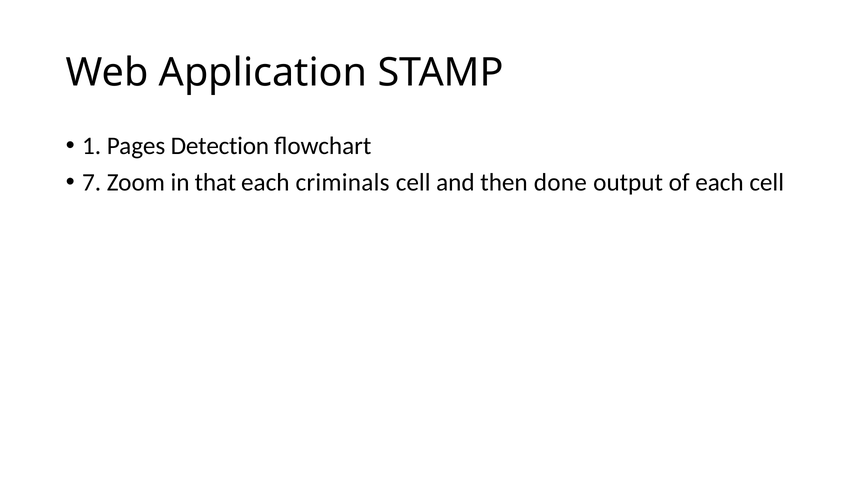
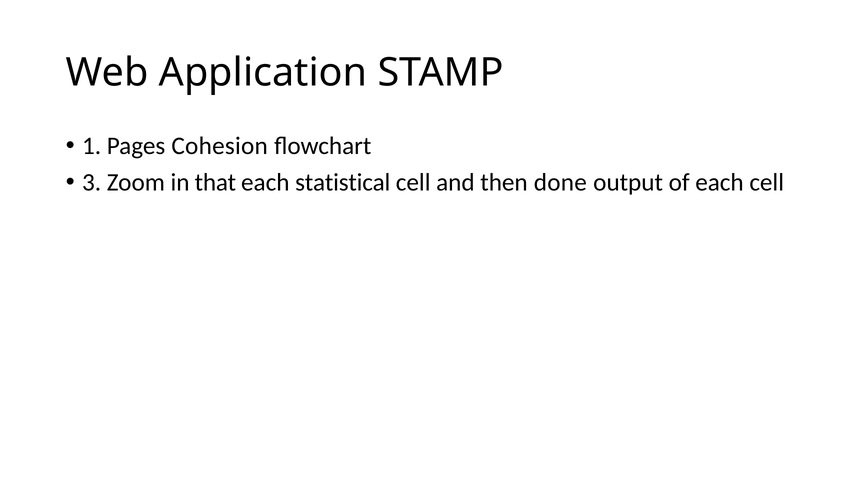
Detection: Detection -> Cohesion
7: 7 -> 3
criminals: criminals -> statistical
